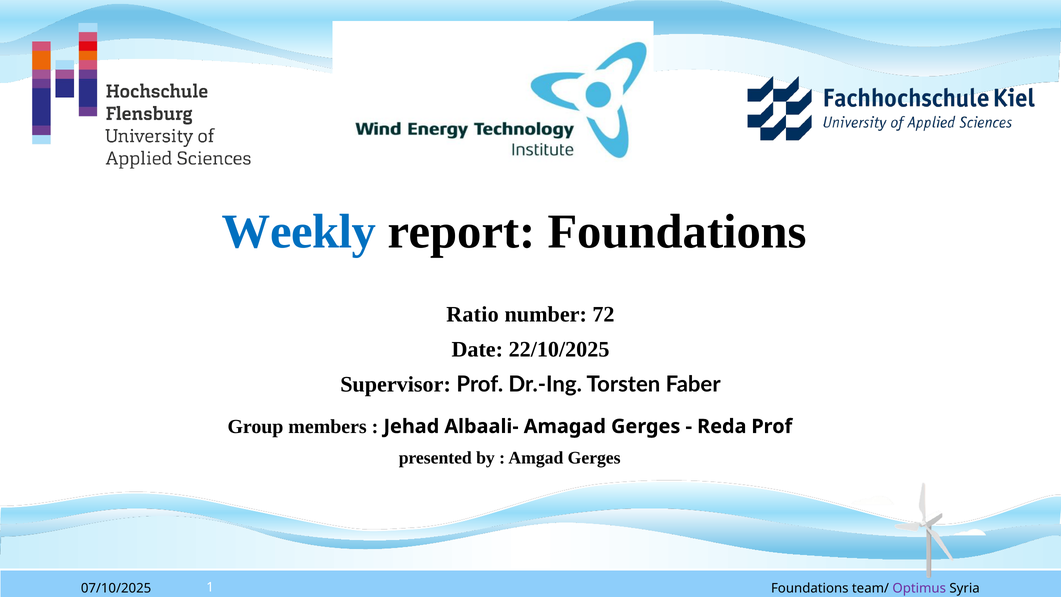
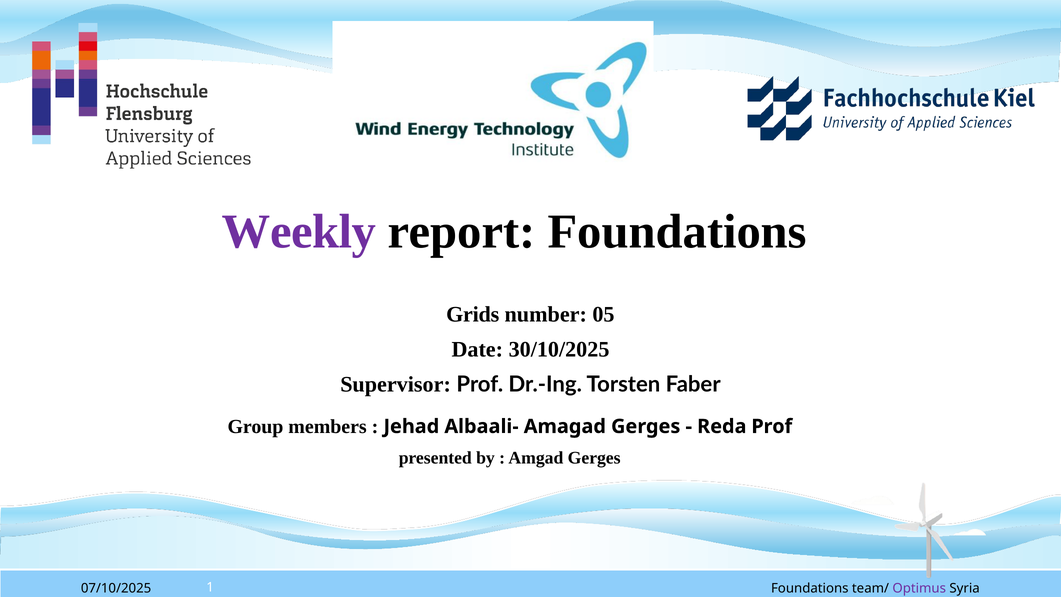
Weekly colour: blue -> purple
Ratio: Ratio -> Grids
72: 72 -> 05
22/10/2025: 22/10/2025 -> 30/10/2025
